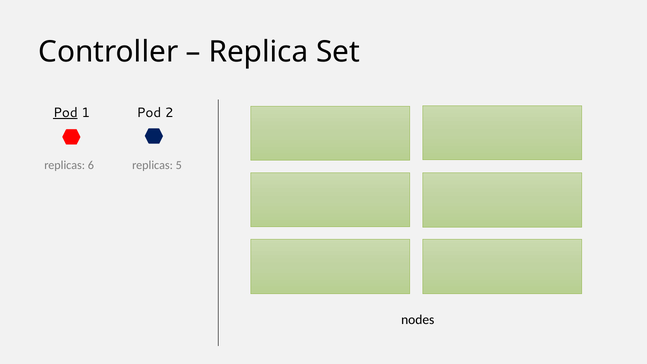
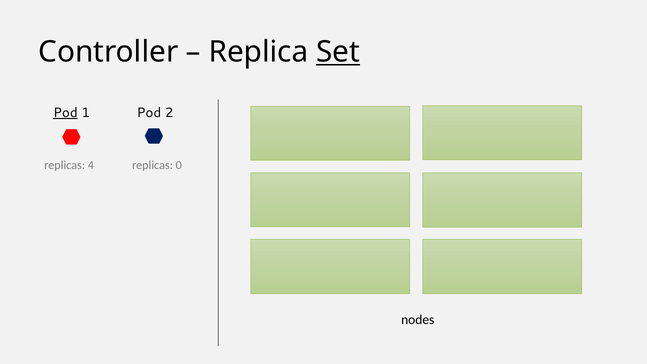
Set underline: none -> present
6: 6 -> 4
5: 5 -> 0
